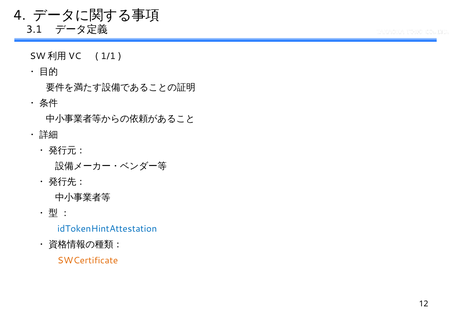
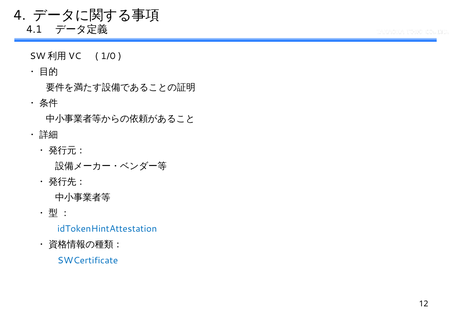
3.1: 3.1 -> 4.1
1/1: 1/1 -> 1/0
SWCertificate colour: orange -> blue
